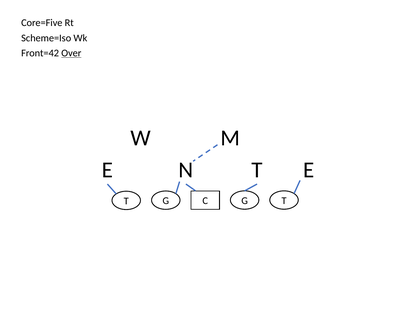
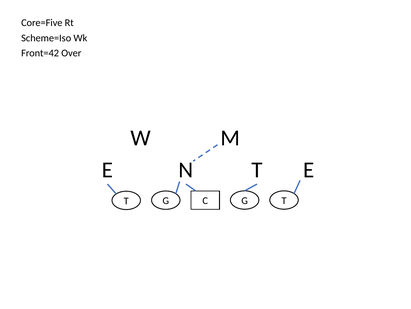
Over underline: present -> none
